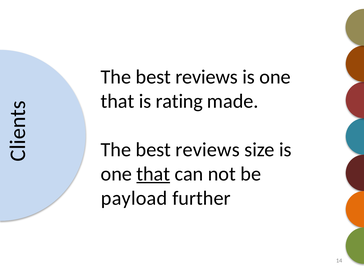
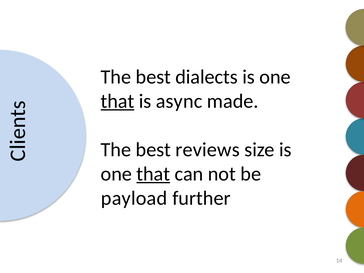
reviews at (207, 77): reviews -> dialects
that at (117, 101) underline: none -> present
rating: rating -> async
